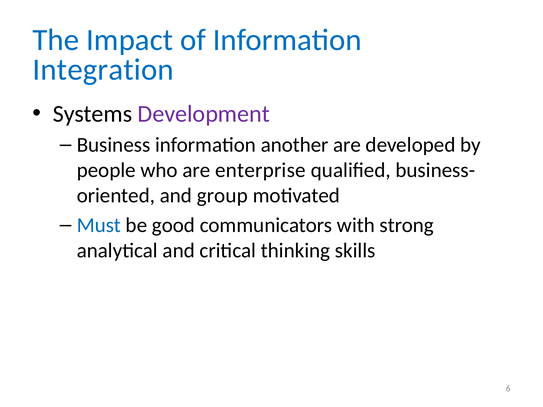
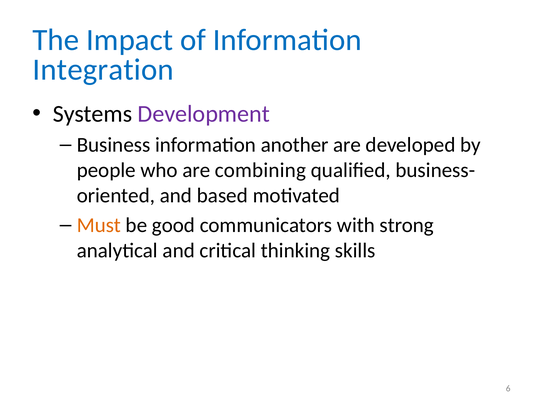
enterprise: enterprise -> combining
group: group -> based
Must colour: blue -> orange
